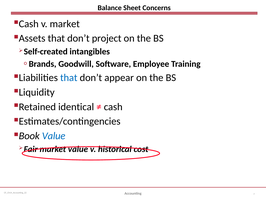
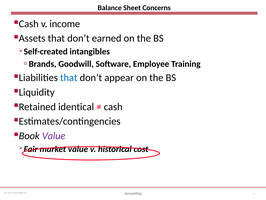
v market: market -> income
project: project -> earned
Value at (54, 136) colour: blue -> purple
